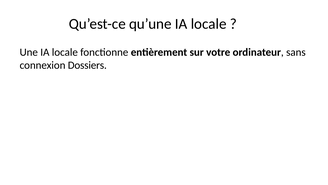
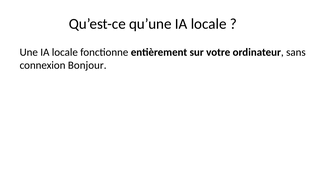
Dossiers: Dossiers -> Bonjour
